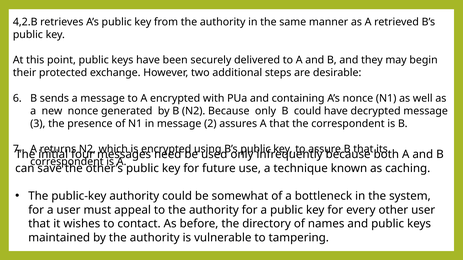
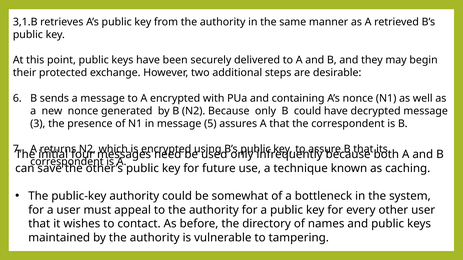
4,2.B: 4,2.B -> 3,1.B
2: 2 -> 5
